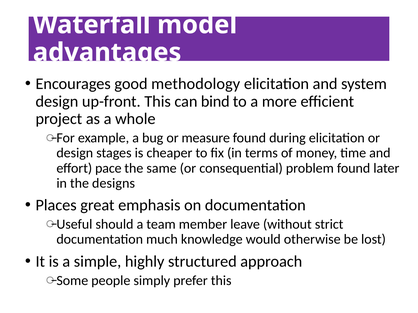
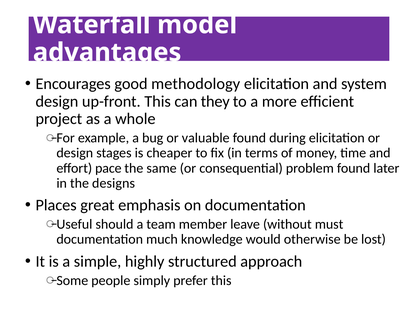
bind: bind -> they
measure: measure -> valuable
strict: strict -> must
